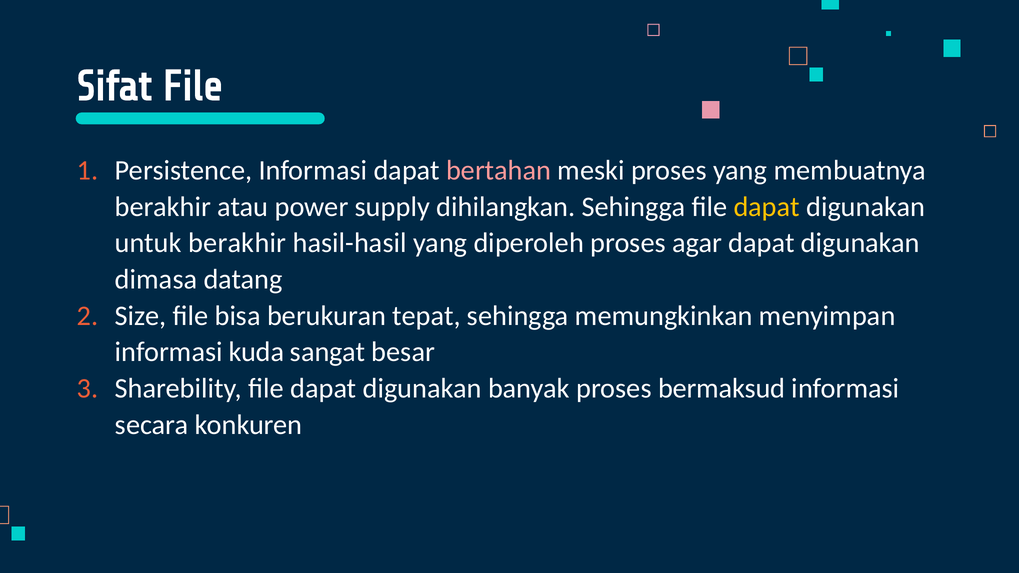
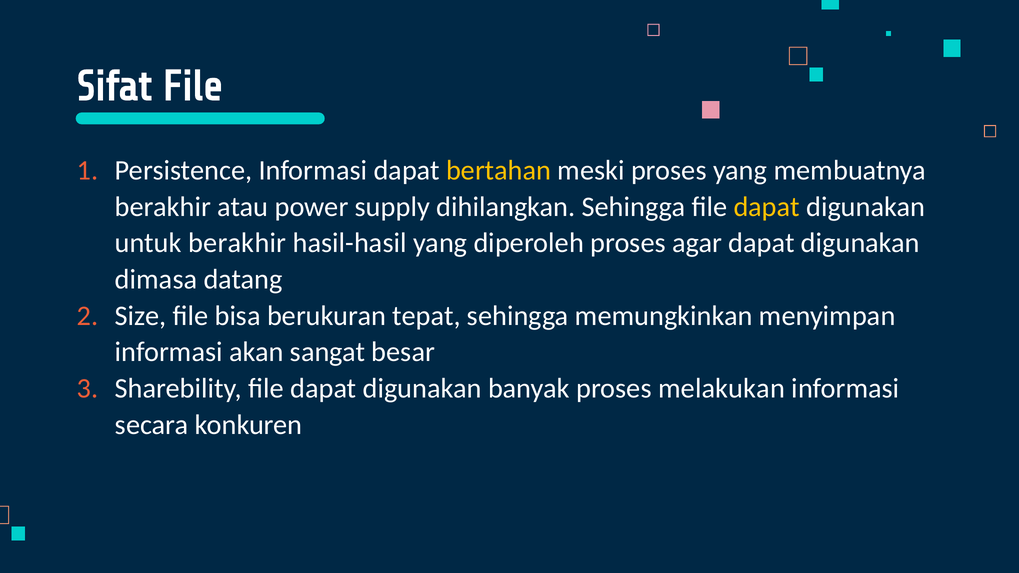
bertahan colour: pink -> yellow
kuda: kuda -> akan
bermaksud: bermaksud -> melakukan
